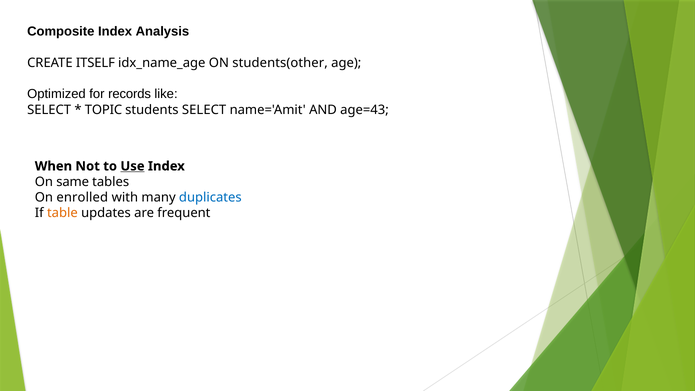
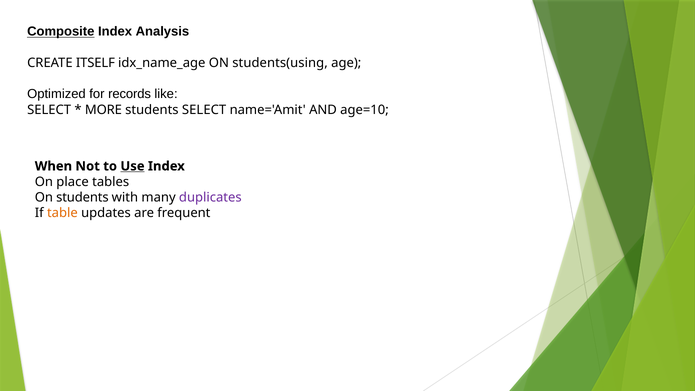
Composite underline: none -> present
students(other: students(other -> students(using
TOPIC: TOPIC -> MORE
age=43: age=43 -> age=10
same: same -> place
On enrolled: enrolled -> students
duplicates colour: blue -> purple
